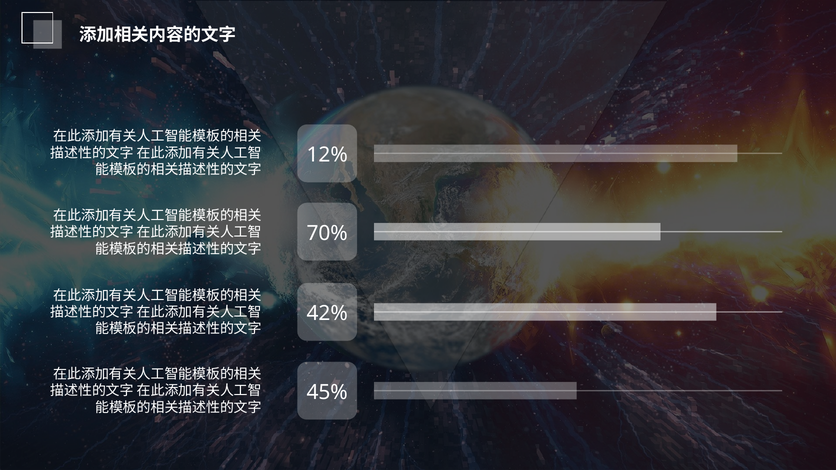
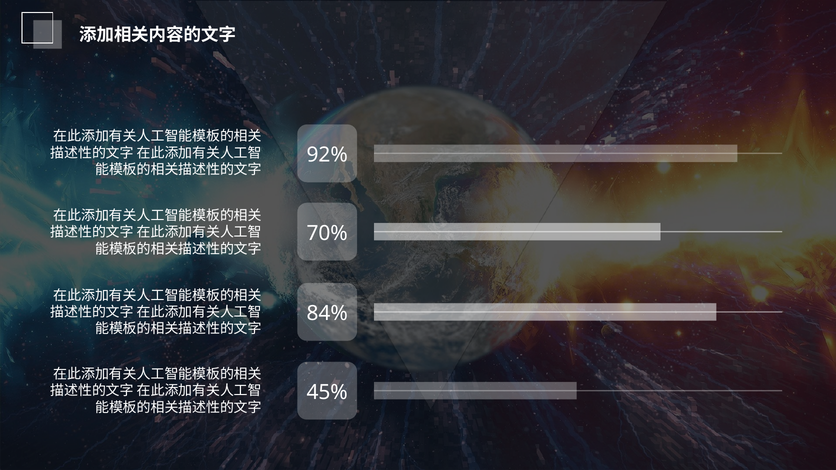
12%: 12% -> 92%
42%: 42% -> 84%
